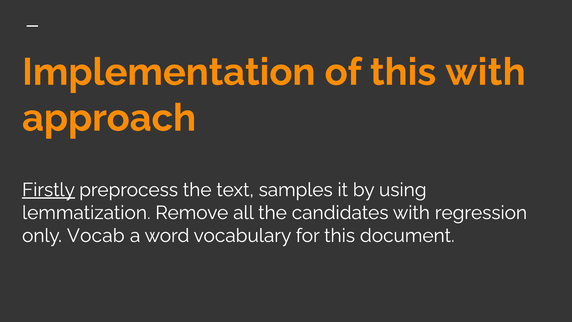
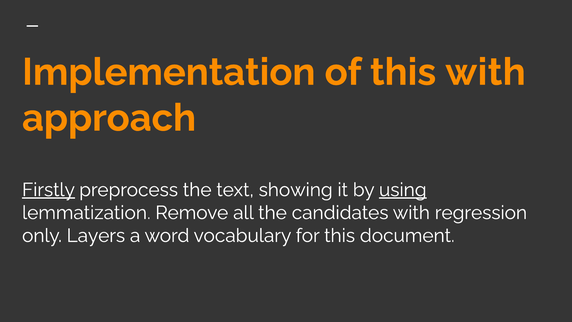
samples: samples -> showing
using underline: none -> present
Vocab: Vocab -> Layers
